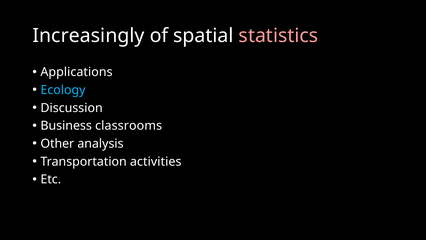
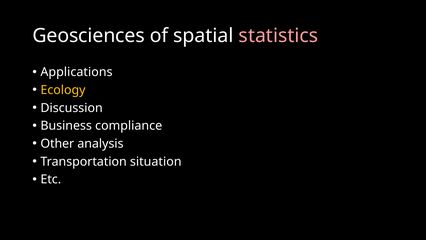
Increasingly: Increasingly -> Geosciences
Ecology colour: light blue -> yellow
classrooms: classrooms -> compliance
activities: activities -> situation
